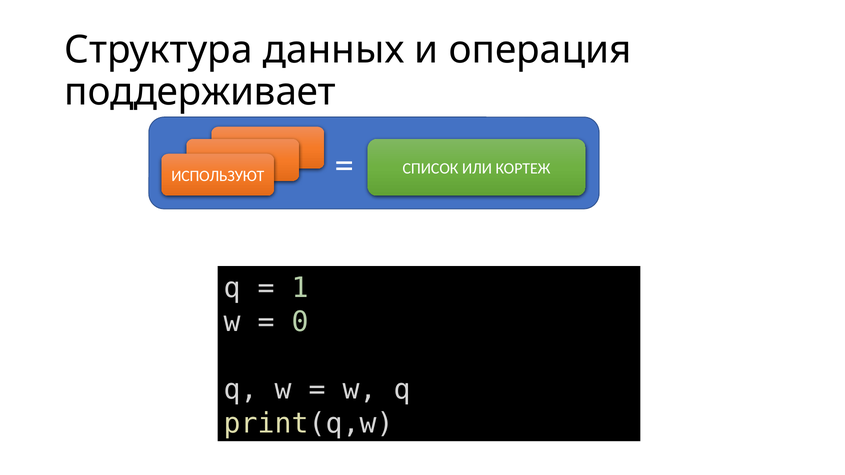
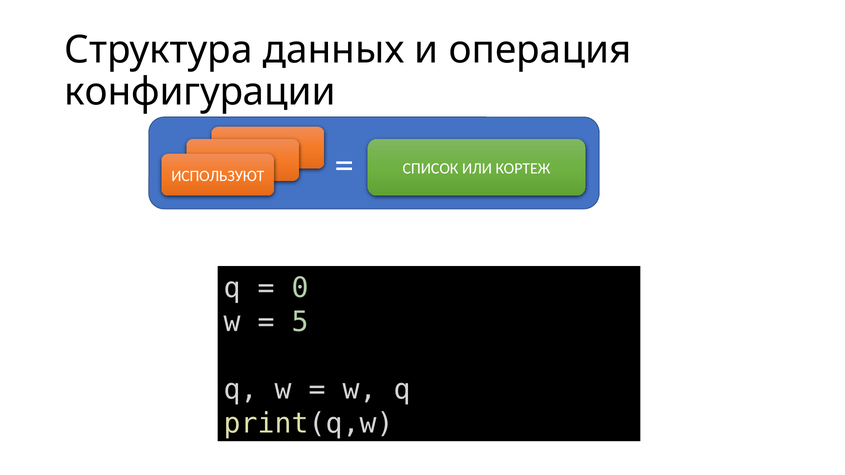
поддерживает: поддерживает -> конфигурации
1: 1 -> 0
0: 0 -> 5
